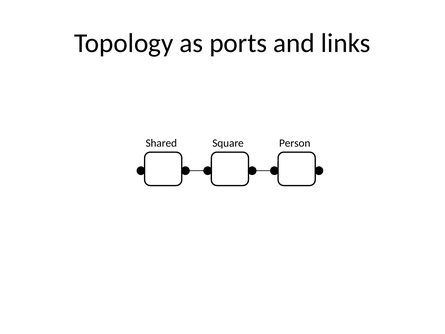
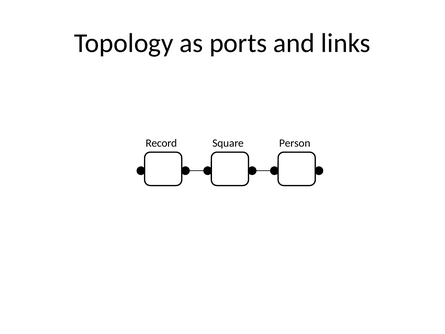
Shared: Shared -> Record
